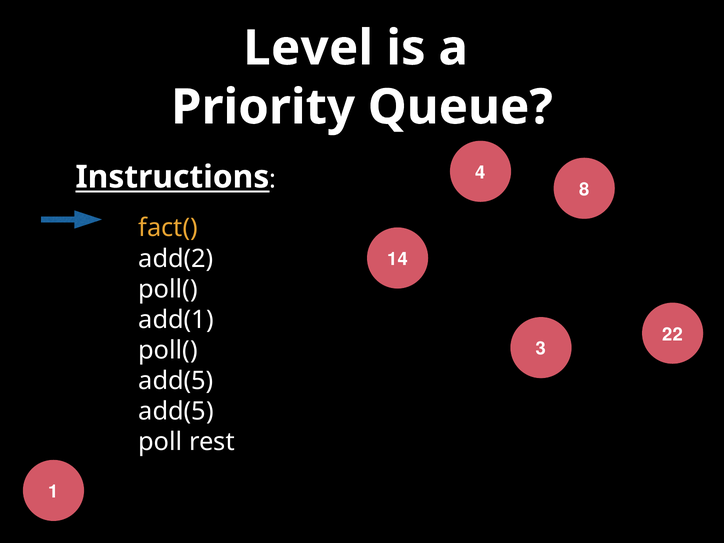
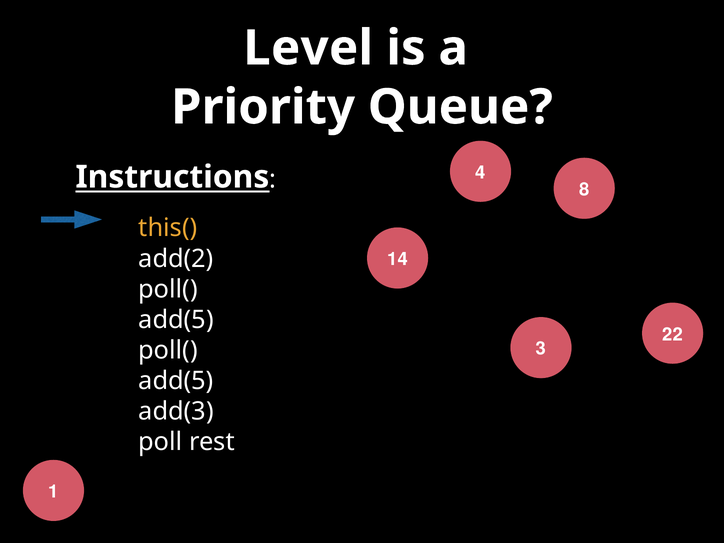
fact(: fact( -> this(
add(1 at (176, 320): add(1 -> add(5
add(5 at (176, 411): add(5 -> add(3
